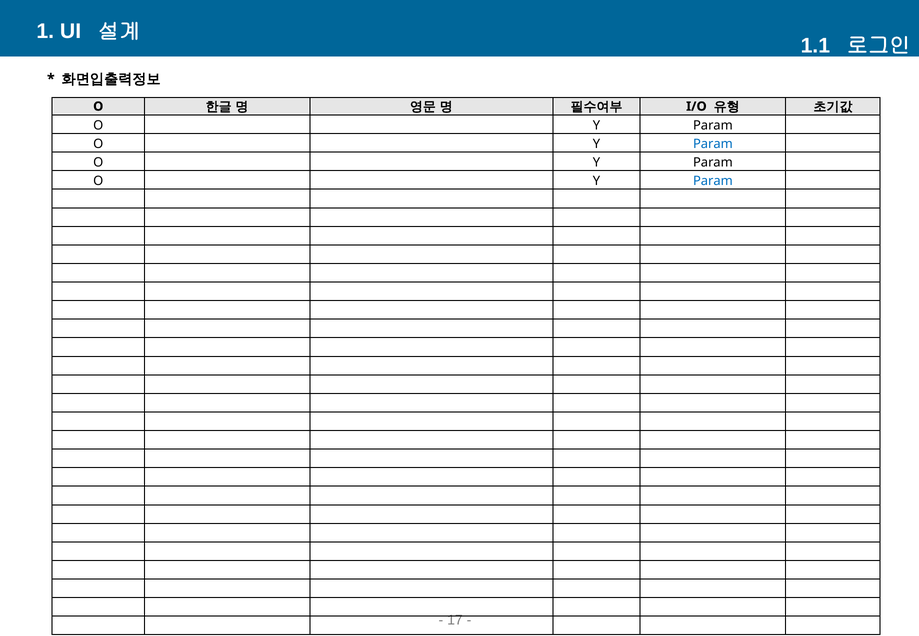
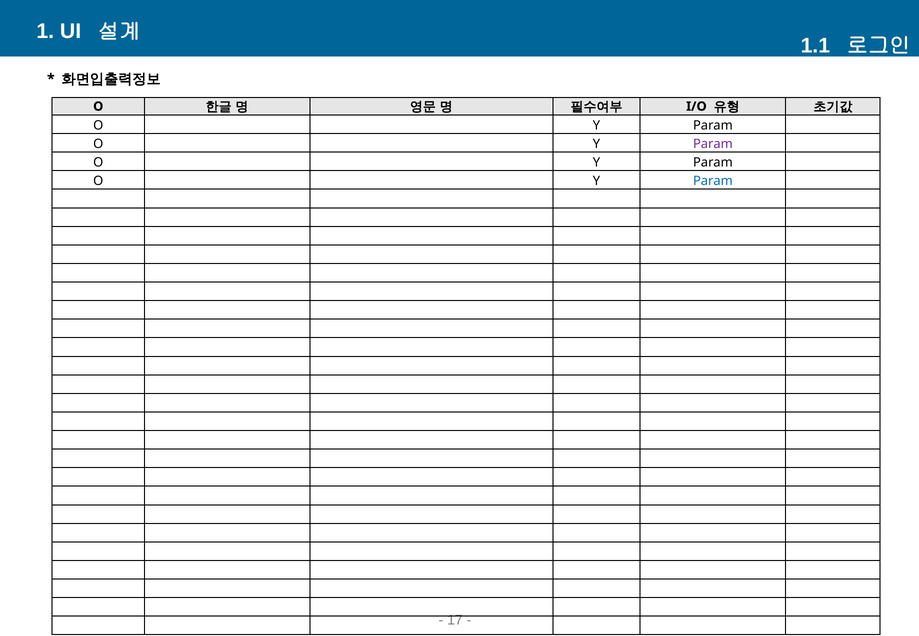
Param at (713, 144) colour: blue -> purple
